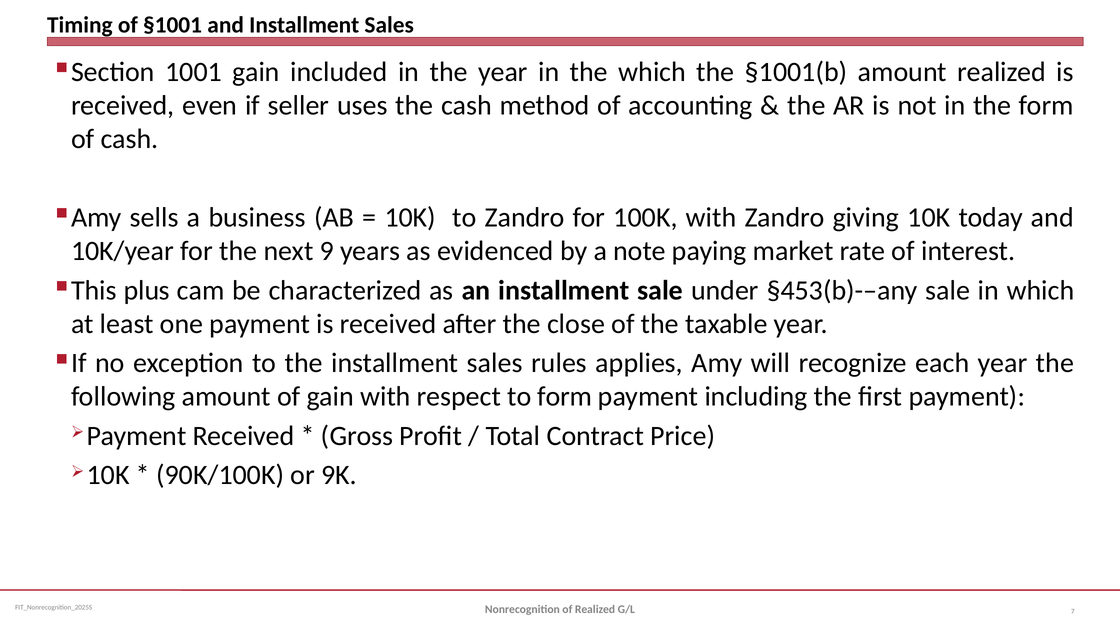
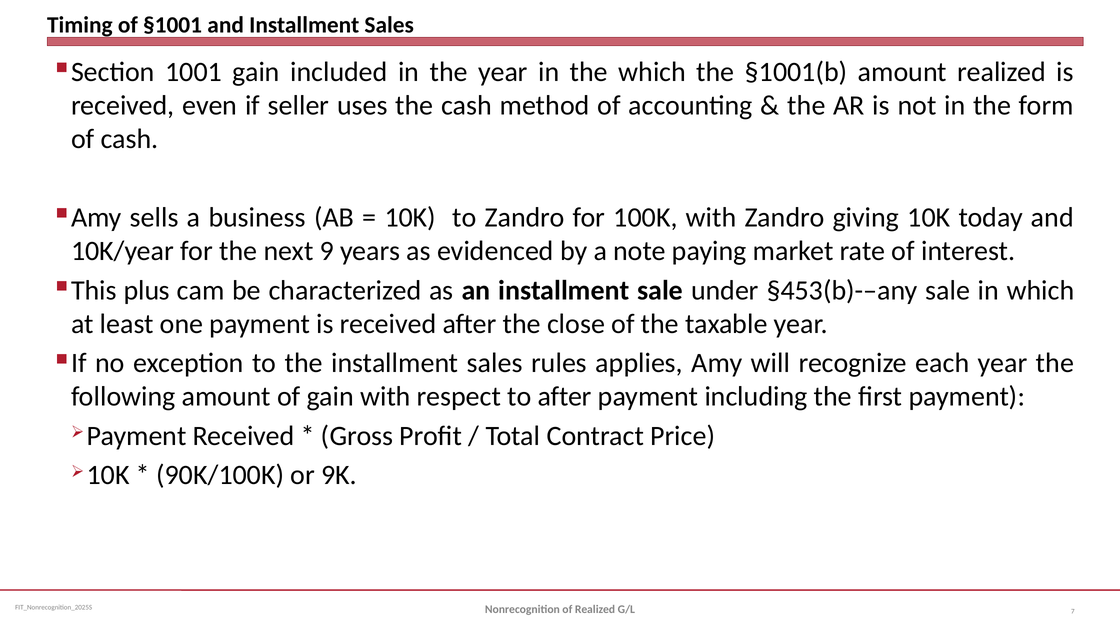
to form: form -> after
